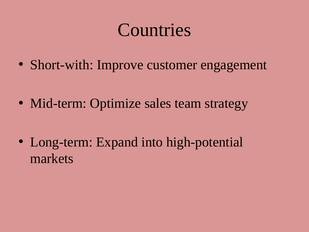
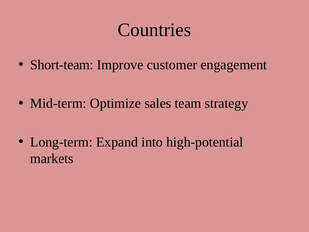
Short-with: Short-with -> Short-team
